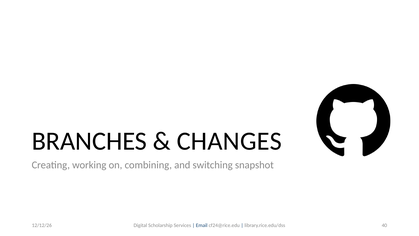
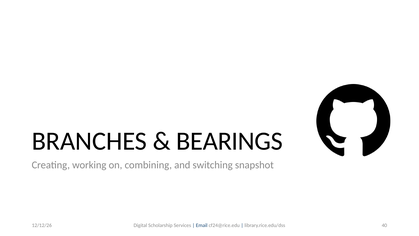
CHANGES: CHANGES -> BEARINGS
